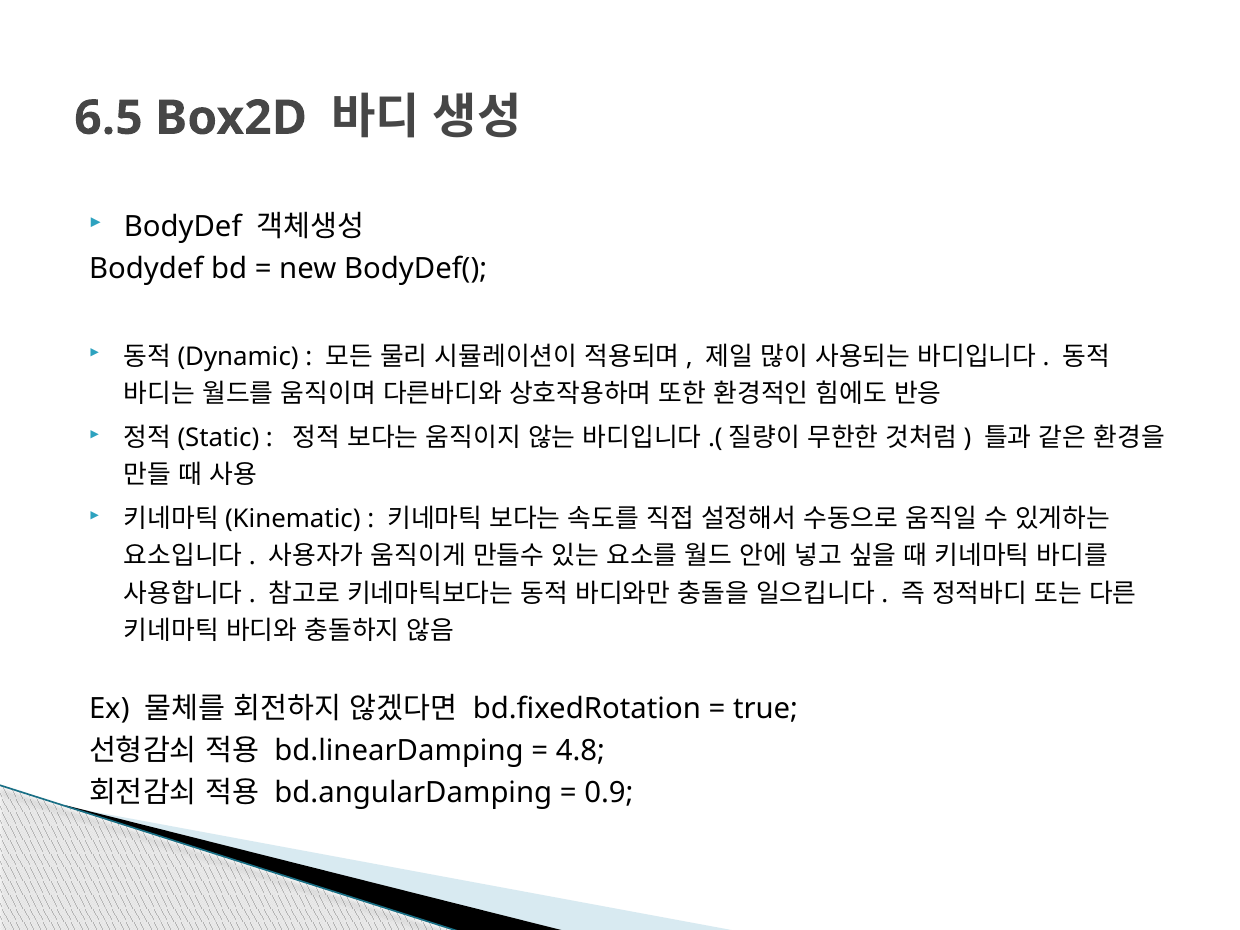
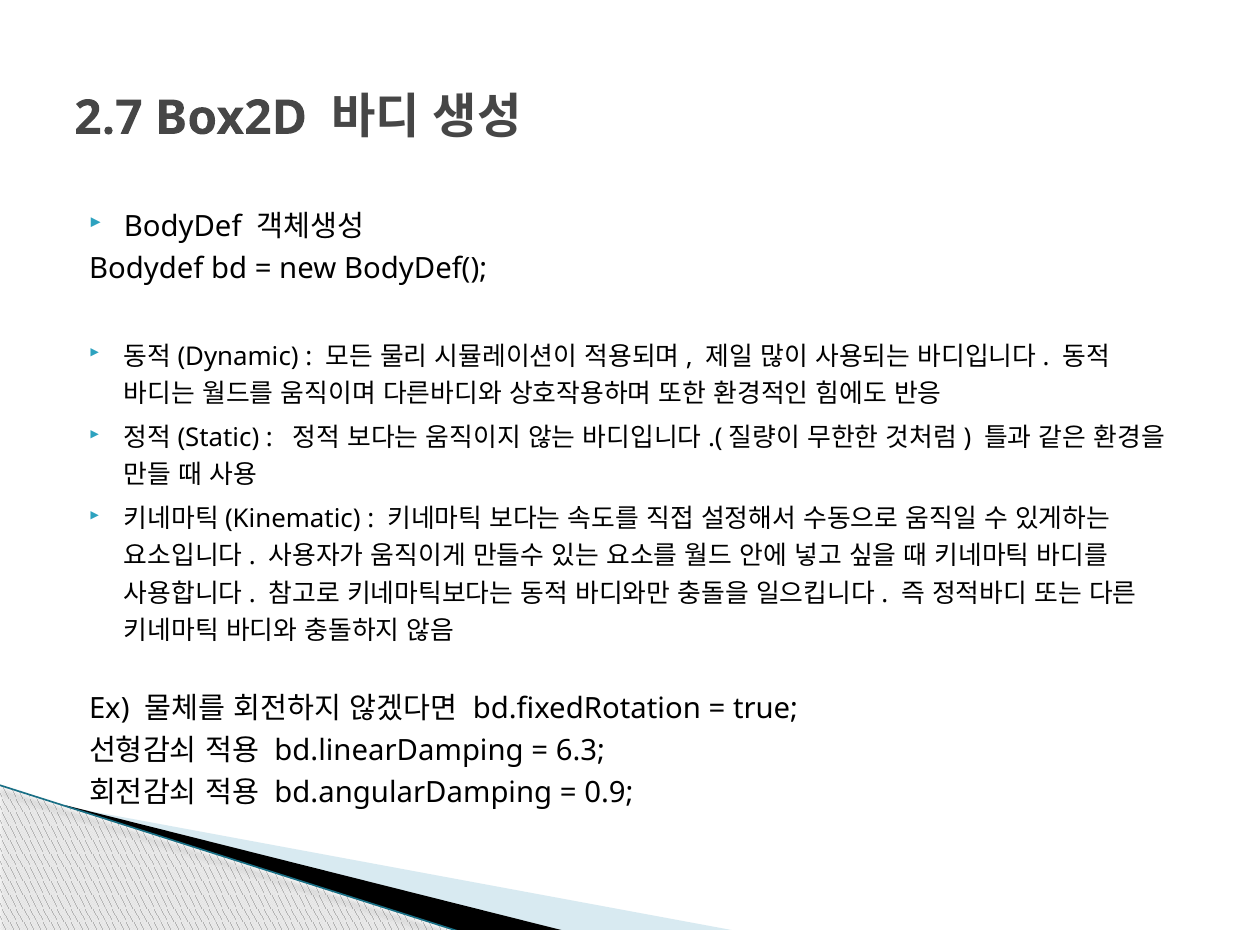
6.5: 6.5 -> 2.7
4.8: 4.8 -> 6.3
